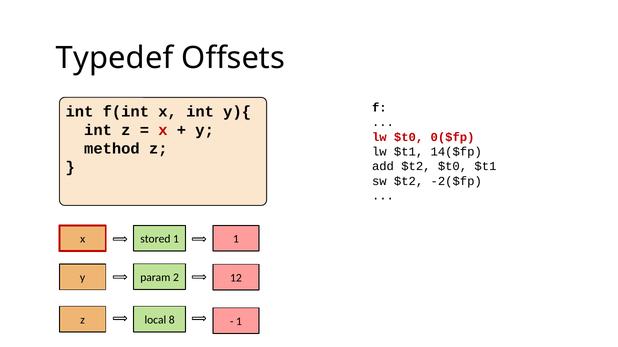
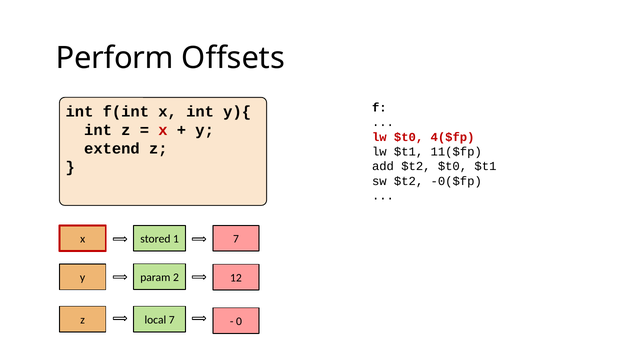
Typedef: Typedef -> Perform
0($fp: 0($fp -> 4($fp
method: method -> extend
14($fp: 14($fp -> 11($fp
-2($fp: -2($fp -> -0($fp
1 1: 1 -> 7
local 8: 8 -> 7
1 at (239, 322): 1 -> 0
